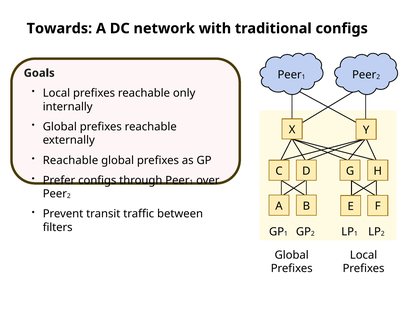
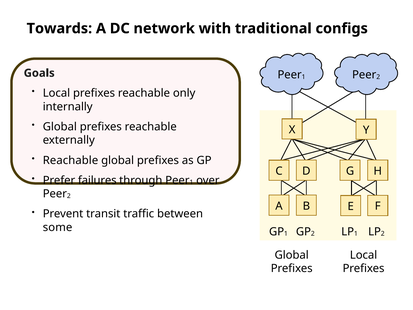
Prefer configs: configs -> failures
filters: filters -> some
